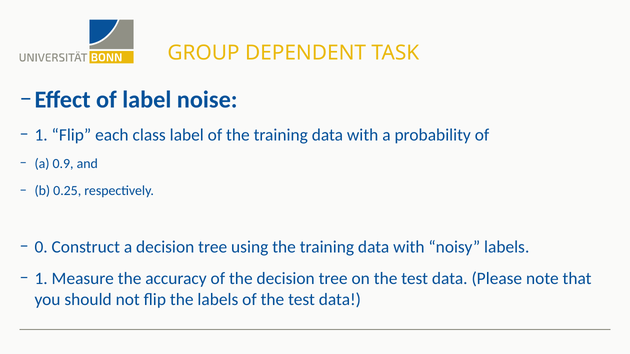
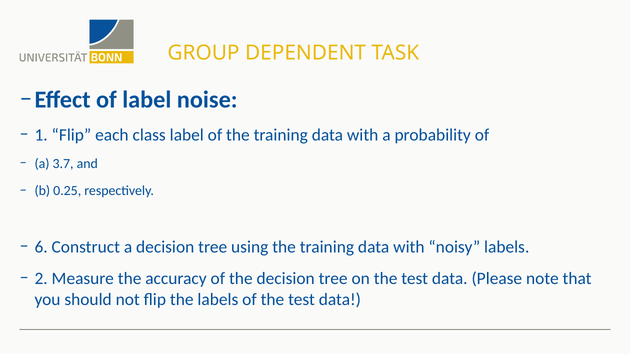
0.9: 0.9 -> 3.7
0: 0 -> 6
1 at (41, 279): 1 -> 2
